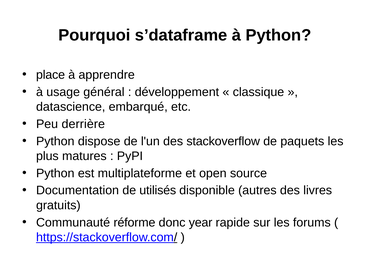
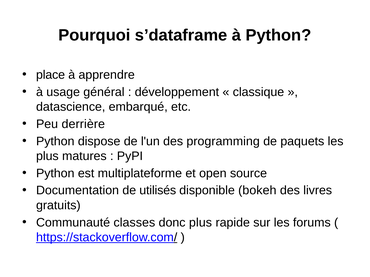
stackoverflow: stackoverflow -> programming
autres: autres -> bokeh
réforme: réforme -> classes
donc year: year -> plus
